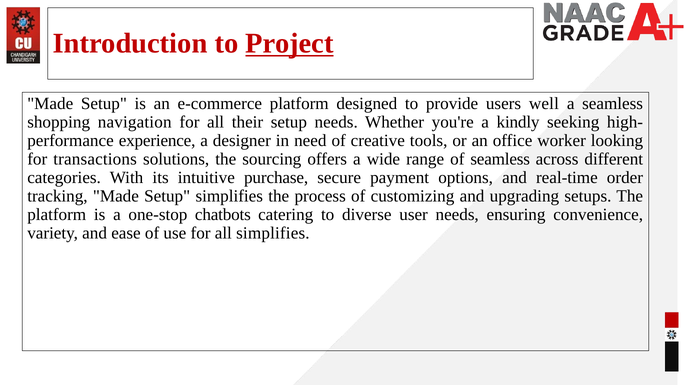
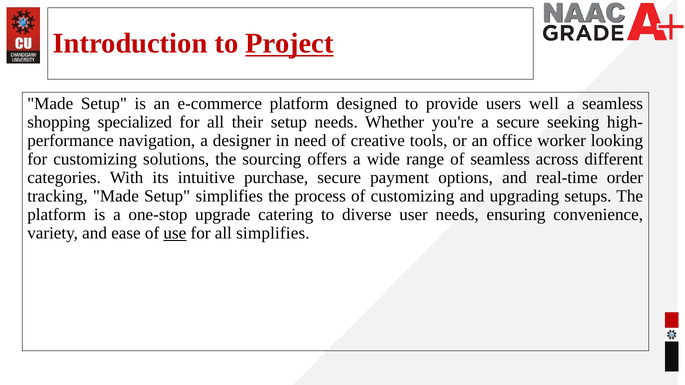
navigation: navigation -> specialized
a kindly: kindly -> secure
experience: experience -> navigation
for transactions: transactions -> customizing
chatbots: chatbots -> upgrade
use underline: none -> present
